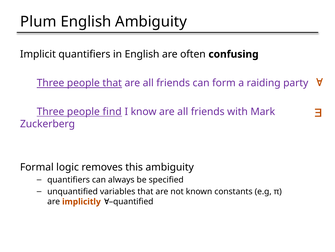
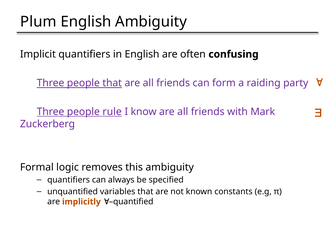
find: find -> rule
